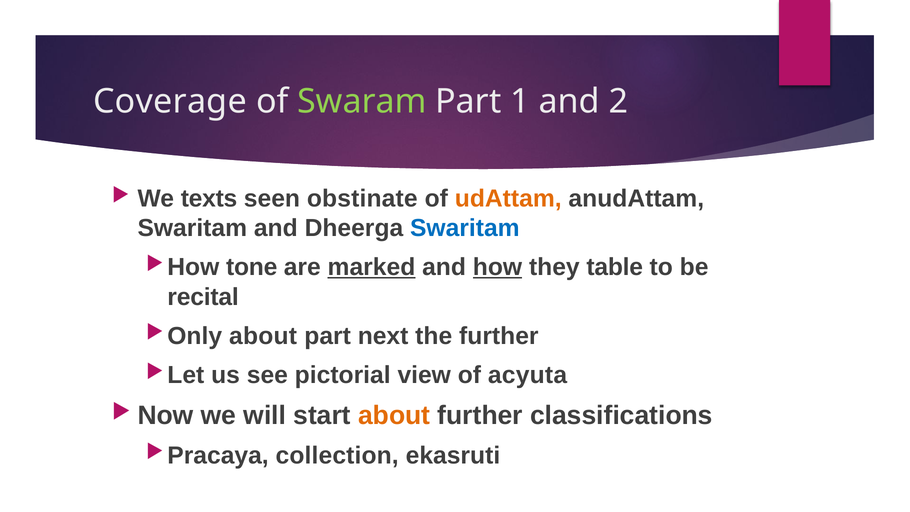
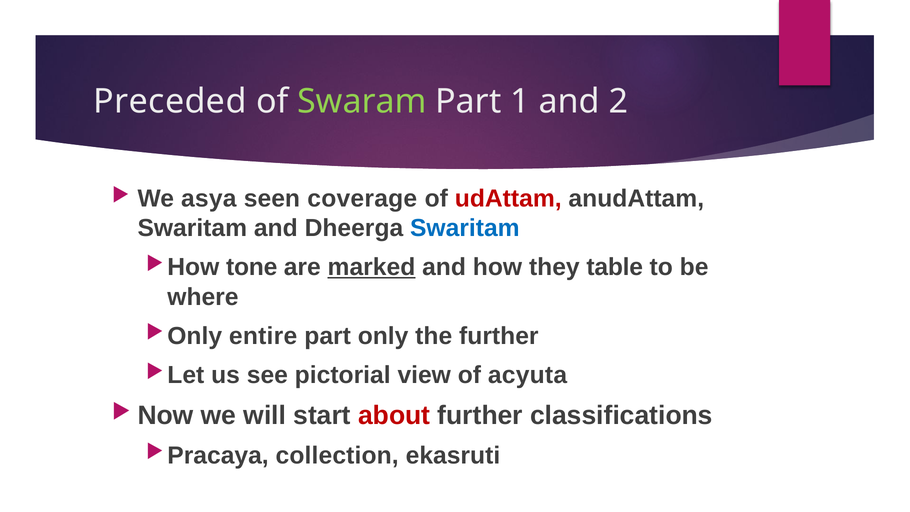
Coverage: Coverage -> Preceded
texts: texts -> asya
obstinate: obstinate -> coverage
udAttam colour: orange -> red
how underline: present -> none
recital: recital -> where
about at (263, 336): about -> entire
next: next -> only
about at (394, 415) colour: orange -> red
